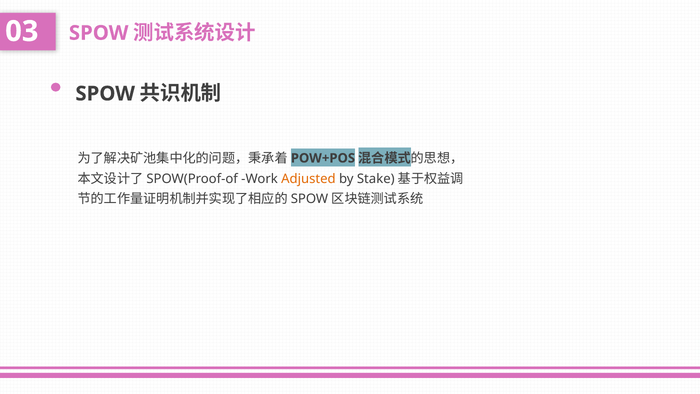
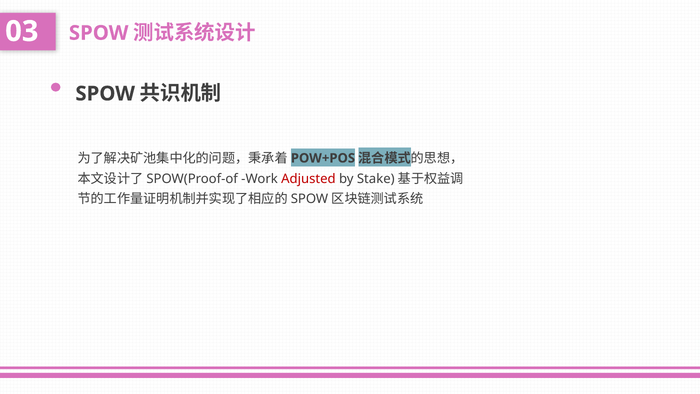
Adjusted colour: orange -> red
